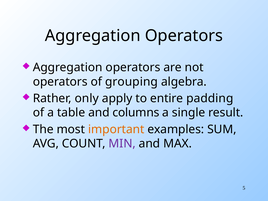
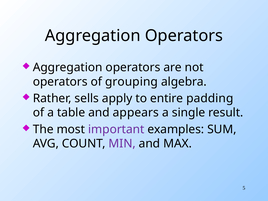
only: only -> sells
columns: columns -> appears
important colour: orange -> purple
